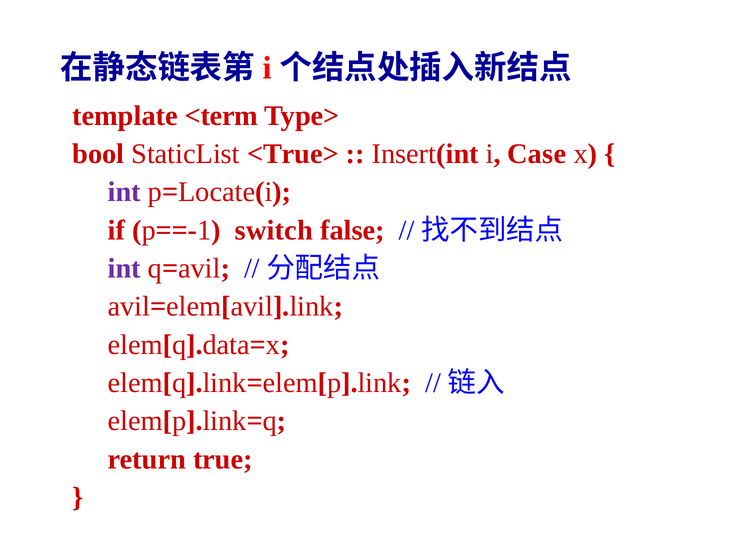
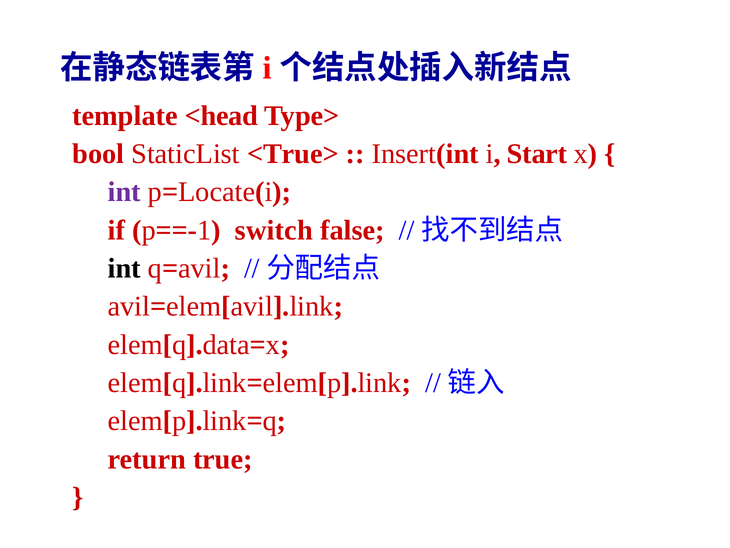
<term: <term -> <head
Case: Case -> Start
int at (124, 268) colour: purple -> black
